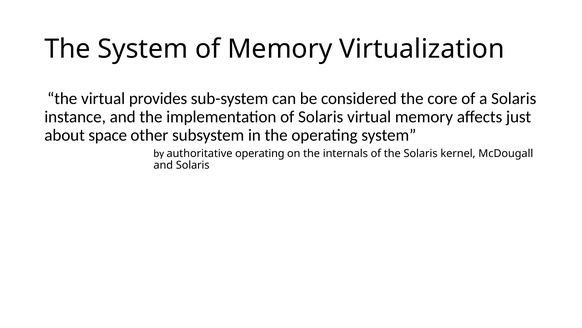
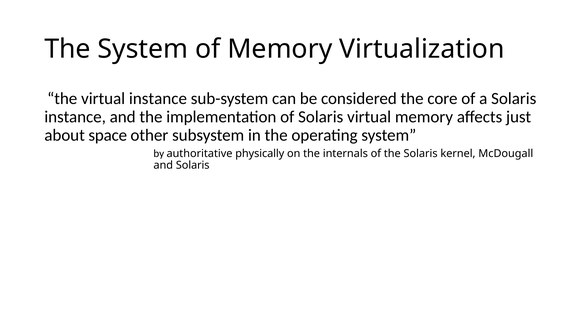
virtual provides: provides -> instance
authoritative operating: operating -> physically
